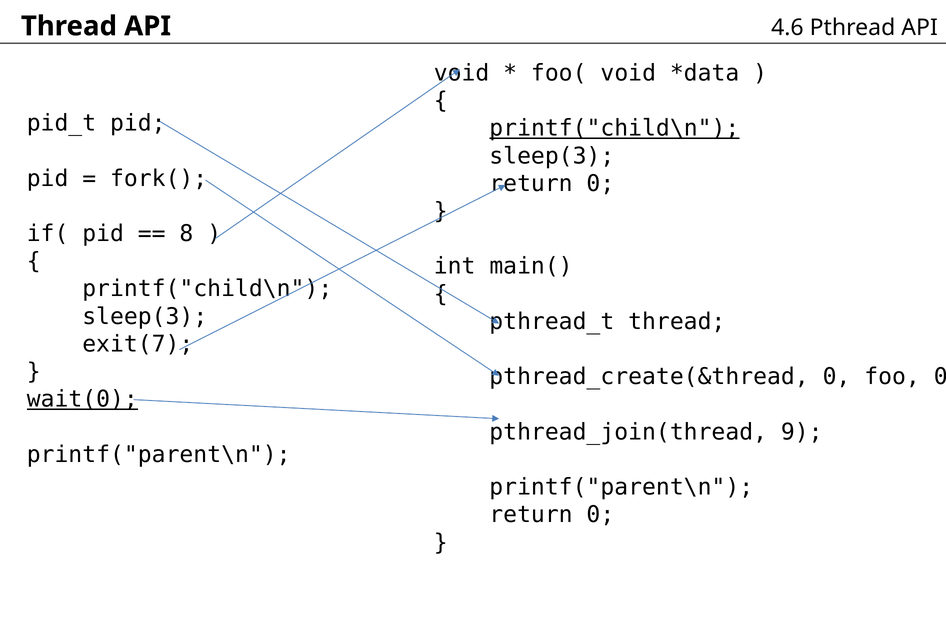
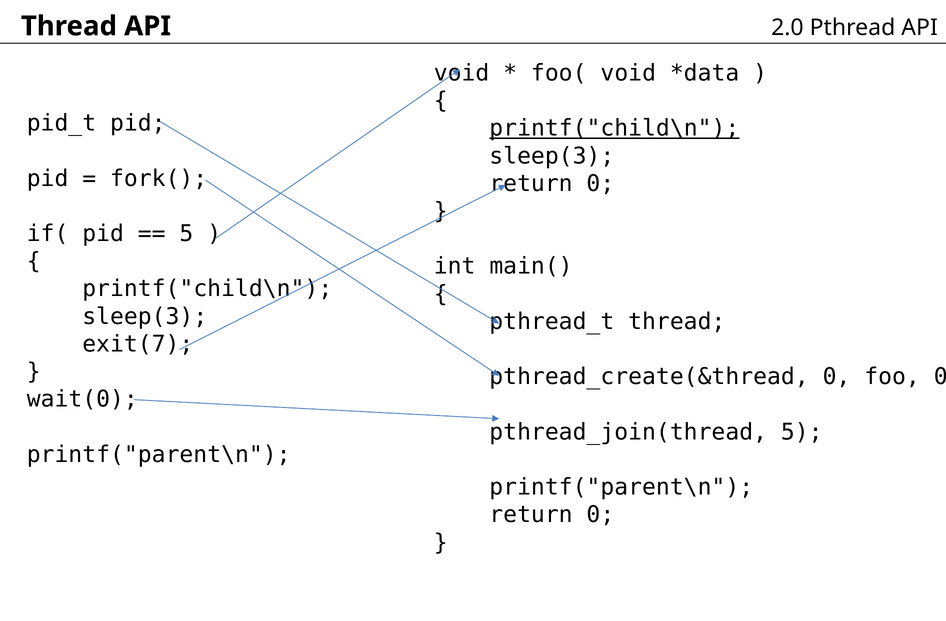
4.6: 4.6 -> 2.0
8 at (186, 234): 8 -> 5
wait(0 underline: present -> none
pthread_join(thread 9: 9 -> 5
